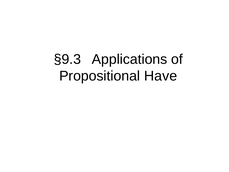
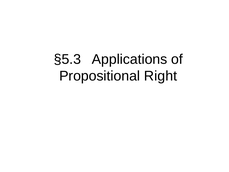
§9.3: §9.3 -> §5.3
Have: Have -> Right
